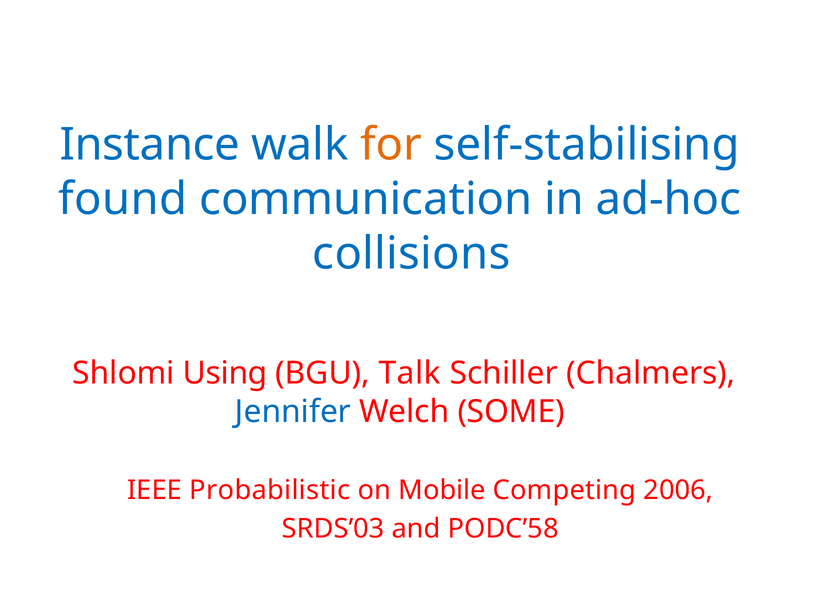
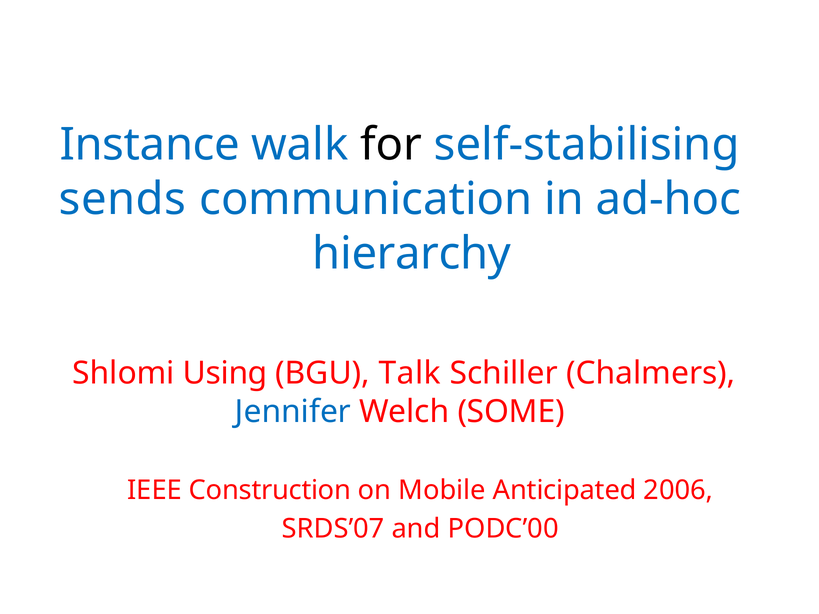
for colour: orange -> black
found: found -> sends
collisions: collisions -> hierarchy
Probabilistic: Probabilistic -> Construction
Competing: Competing -> Anticipated
SRDS’03: SRDS’03 -> SRDS’07
PODC’58: PODC’58 -> PODC’00
